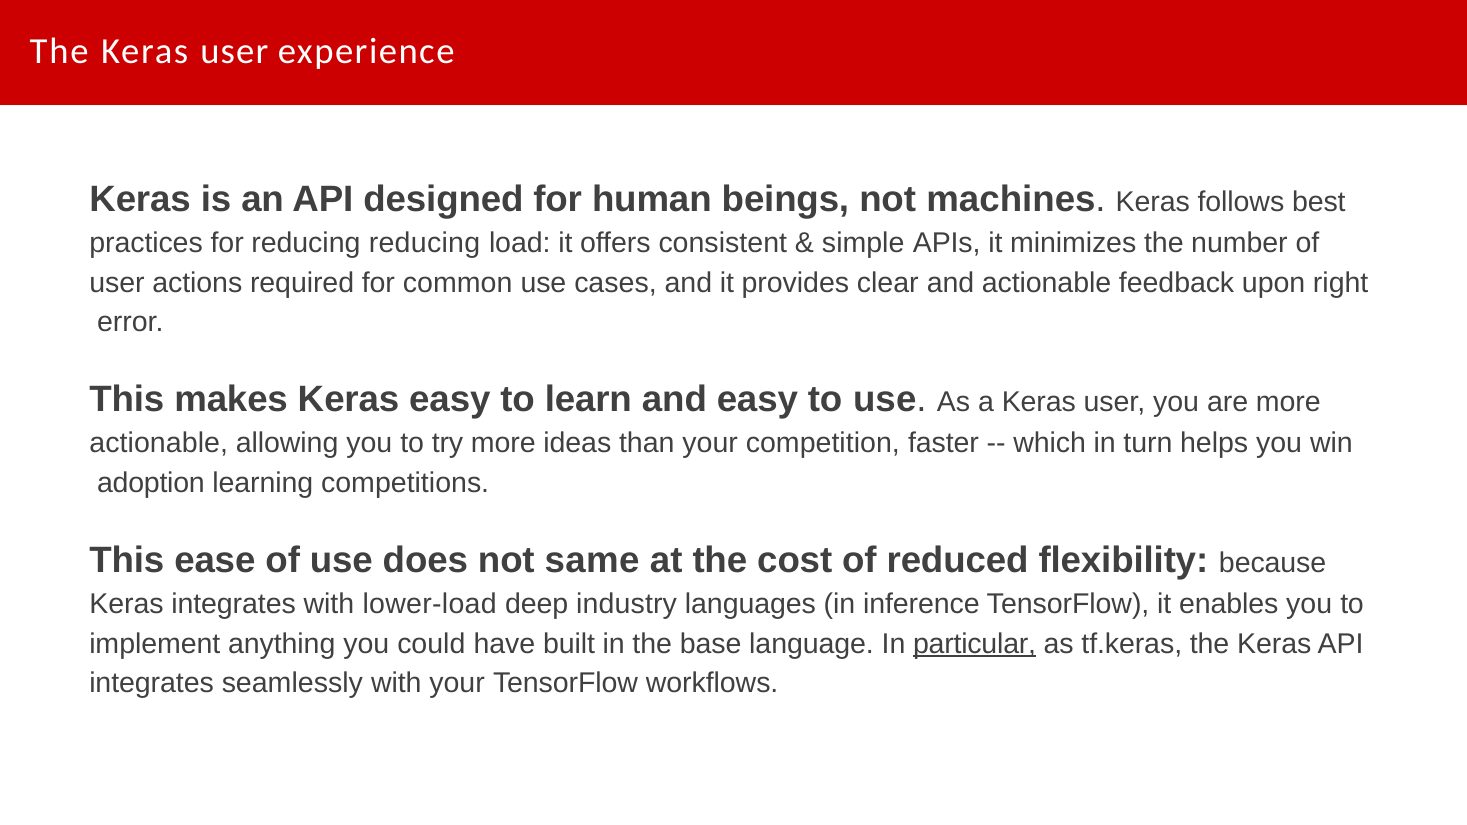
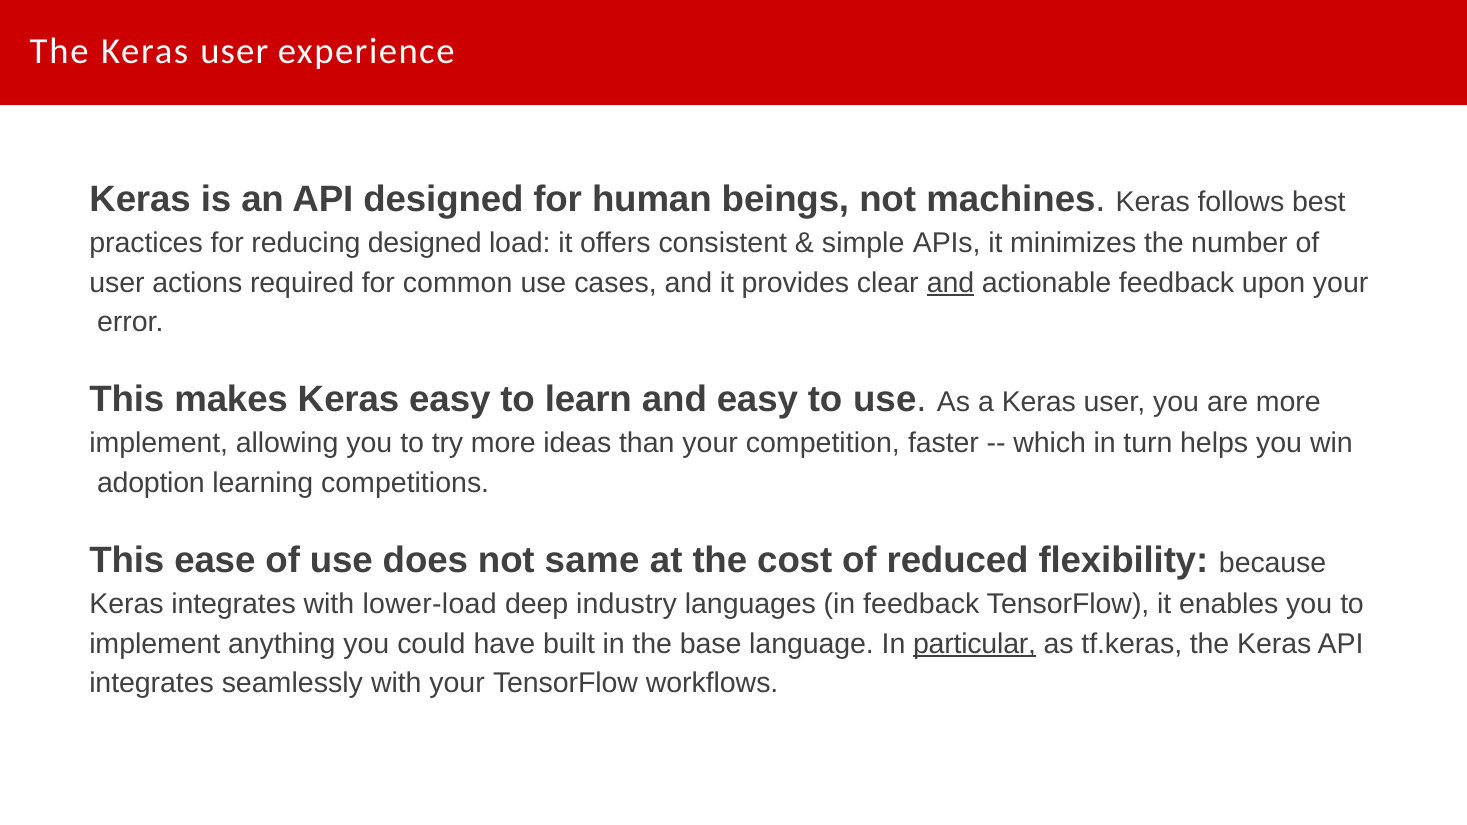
reducing reducing: reducing -> designed
and at (951, 283) underline: none -> present
upon right: right -> your
actionable at (159, 444): actionable -> implement
in inference: inference -> feedback
